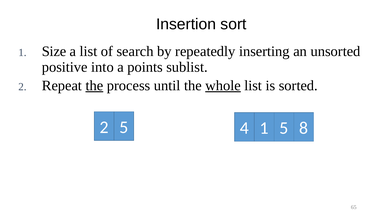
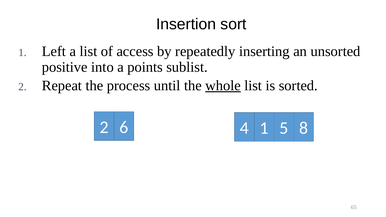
Size: Size -> Left
search: search -> access
the at (94, 86) underline: present -> none
2 5: 5 -> 6
